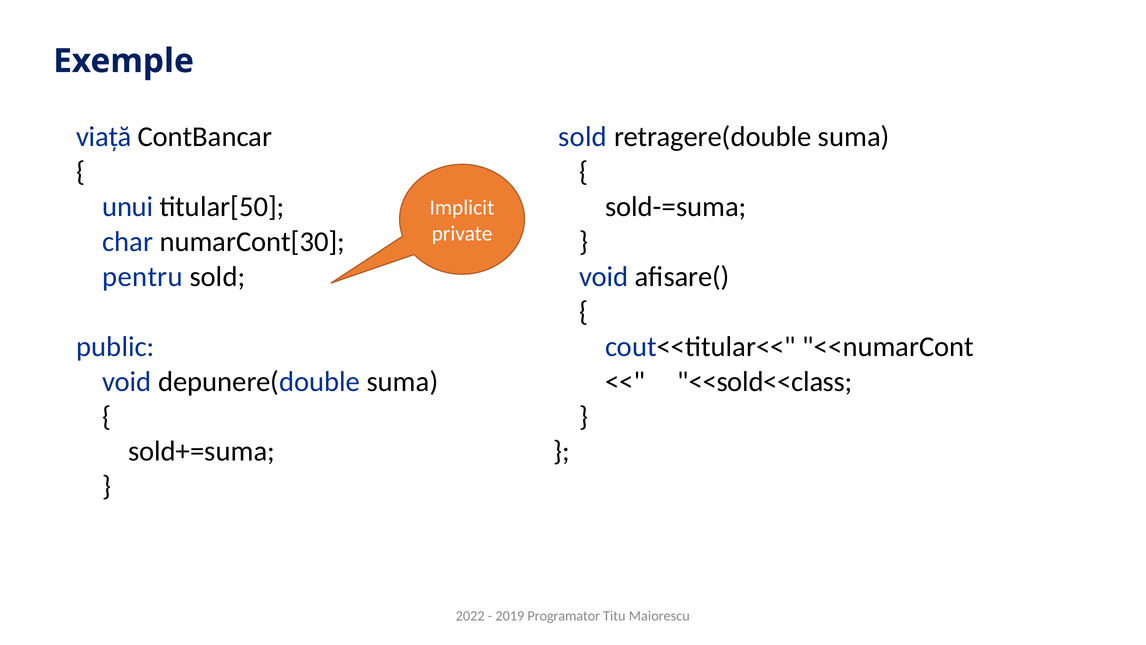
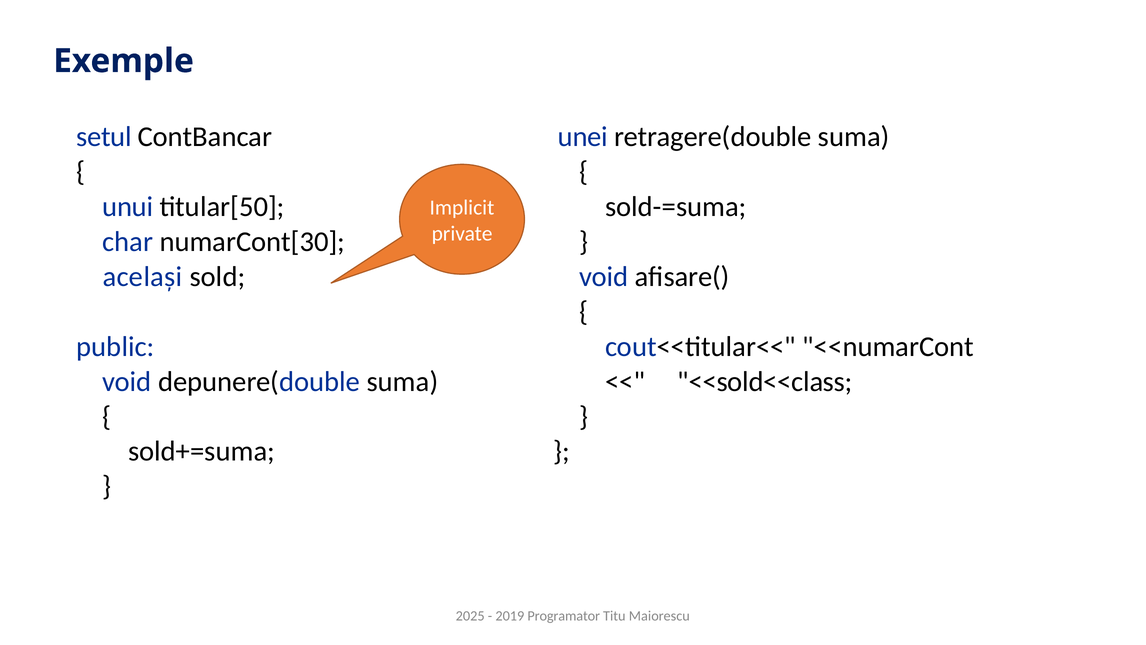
viață: viață -> setul
sold at (583, 137): sold -> unei
pentru: pentru -> același
2022: 2022 -> 2025
